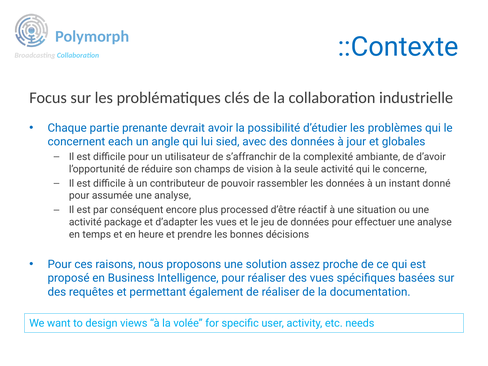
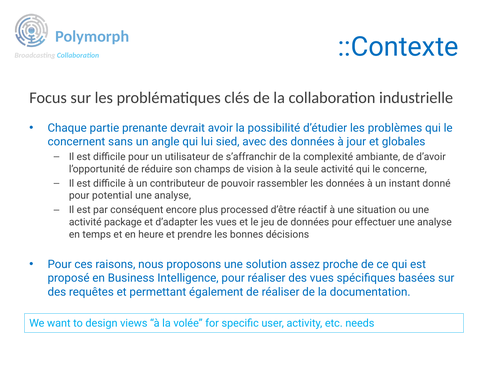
each: each -> sans
assumée: assumée -> potential
